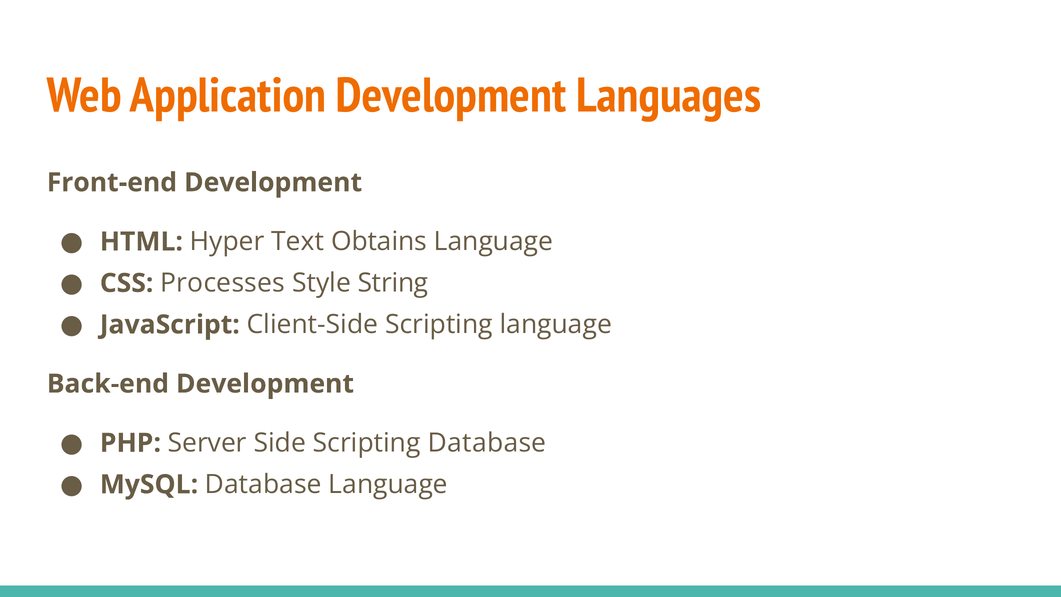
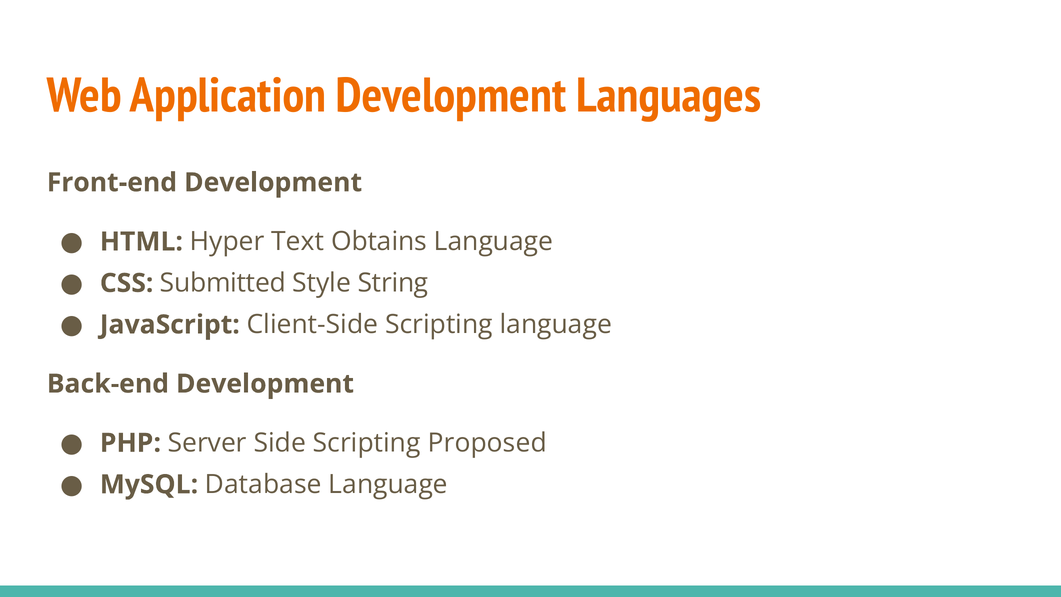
Processes: Processes -> Submitted
Scripting Database: Database -> Proposed
